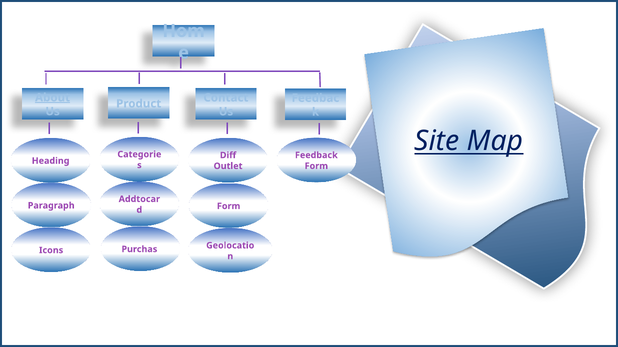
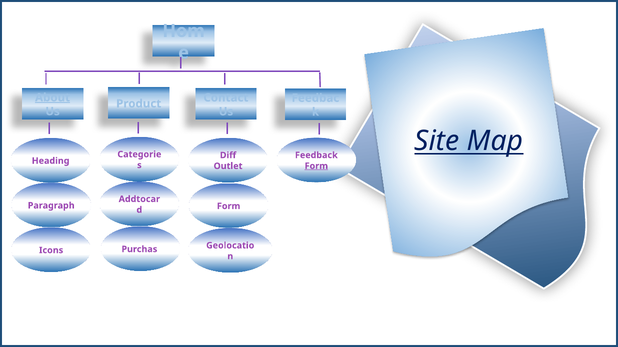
Form at (316, 166) underline: none -> present
